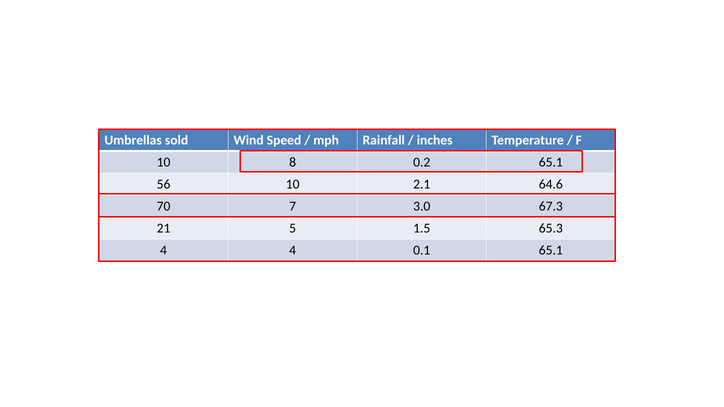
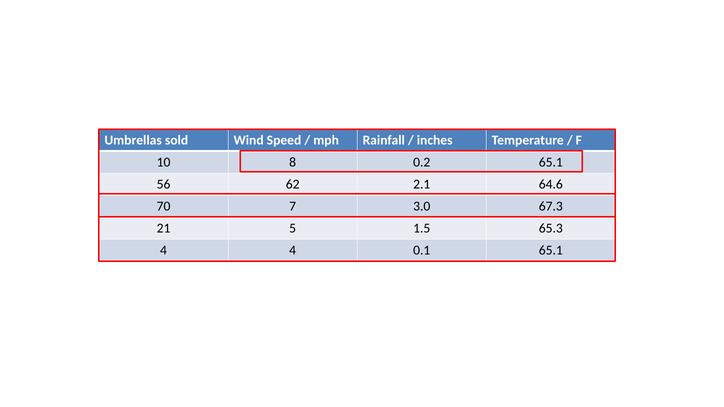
56 10: 10 -> 62
